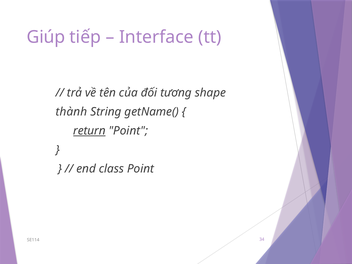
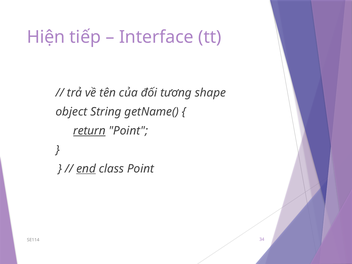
Giúp: Giúp -> Hiện
thành: thành -> object
end underline: none -> present
